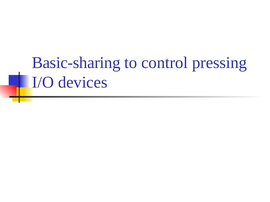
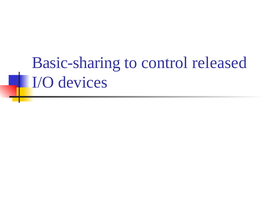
pressing: pressing -> released
